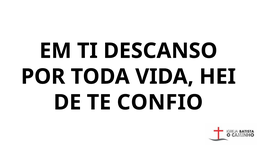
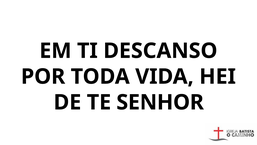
CONFIO: CONFIO -> SENHOR
